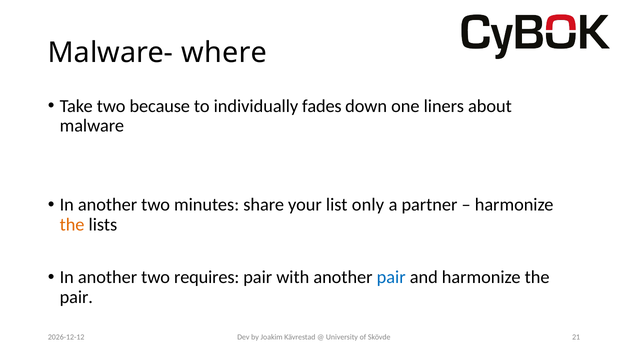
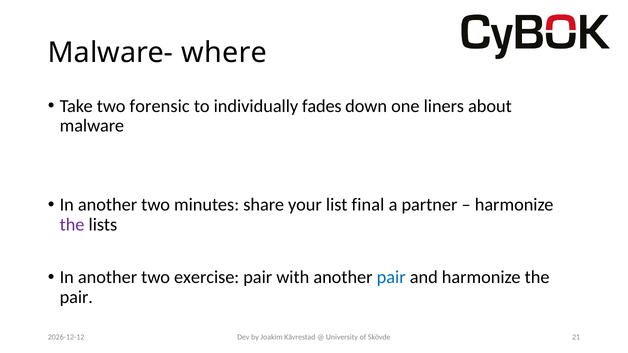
because: because -> forensic
only: only -> final
the at (72, 225) colour: orange -> purple
requires: requires -> exercise
